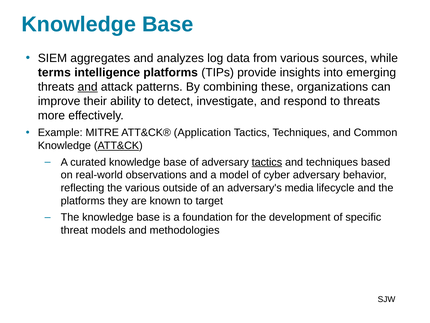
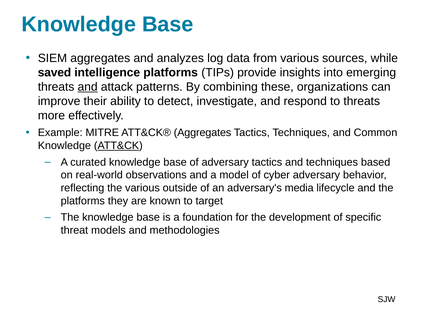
terms: terms -> saved
ATT&CK® Application: Application -> Aggregates
tactics at (267, 162) underline: present -> none
